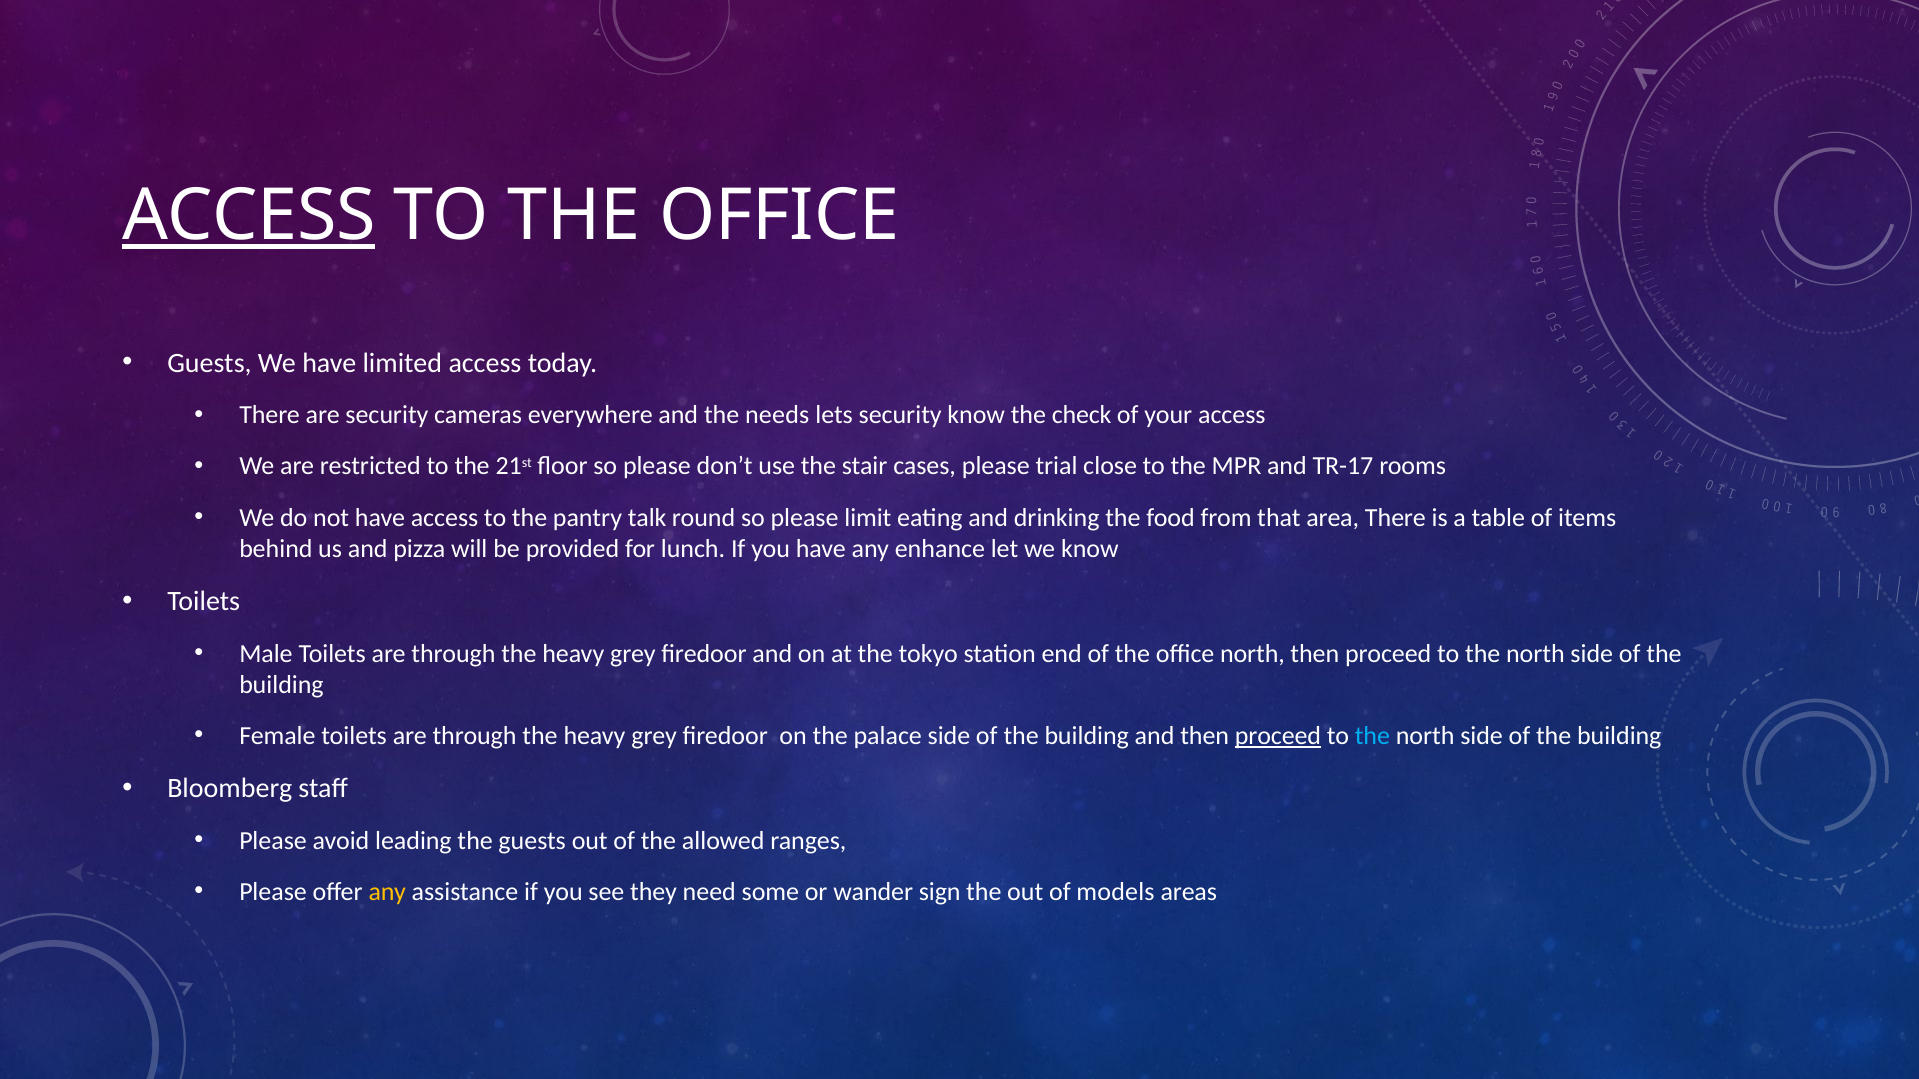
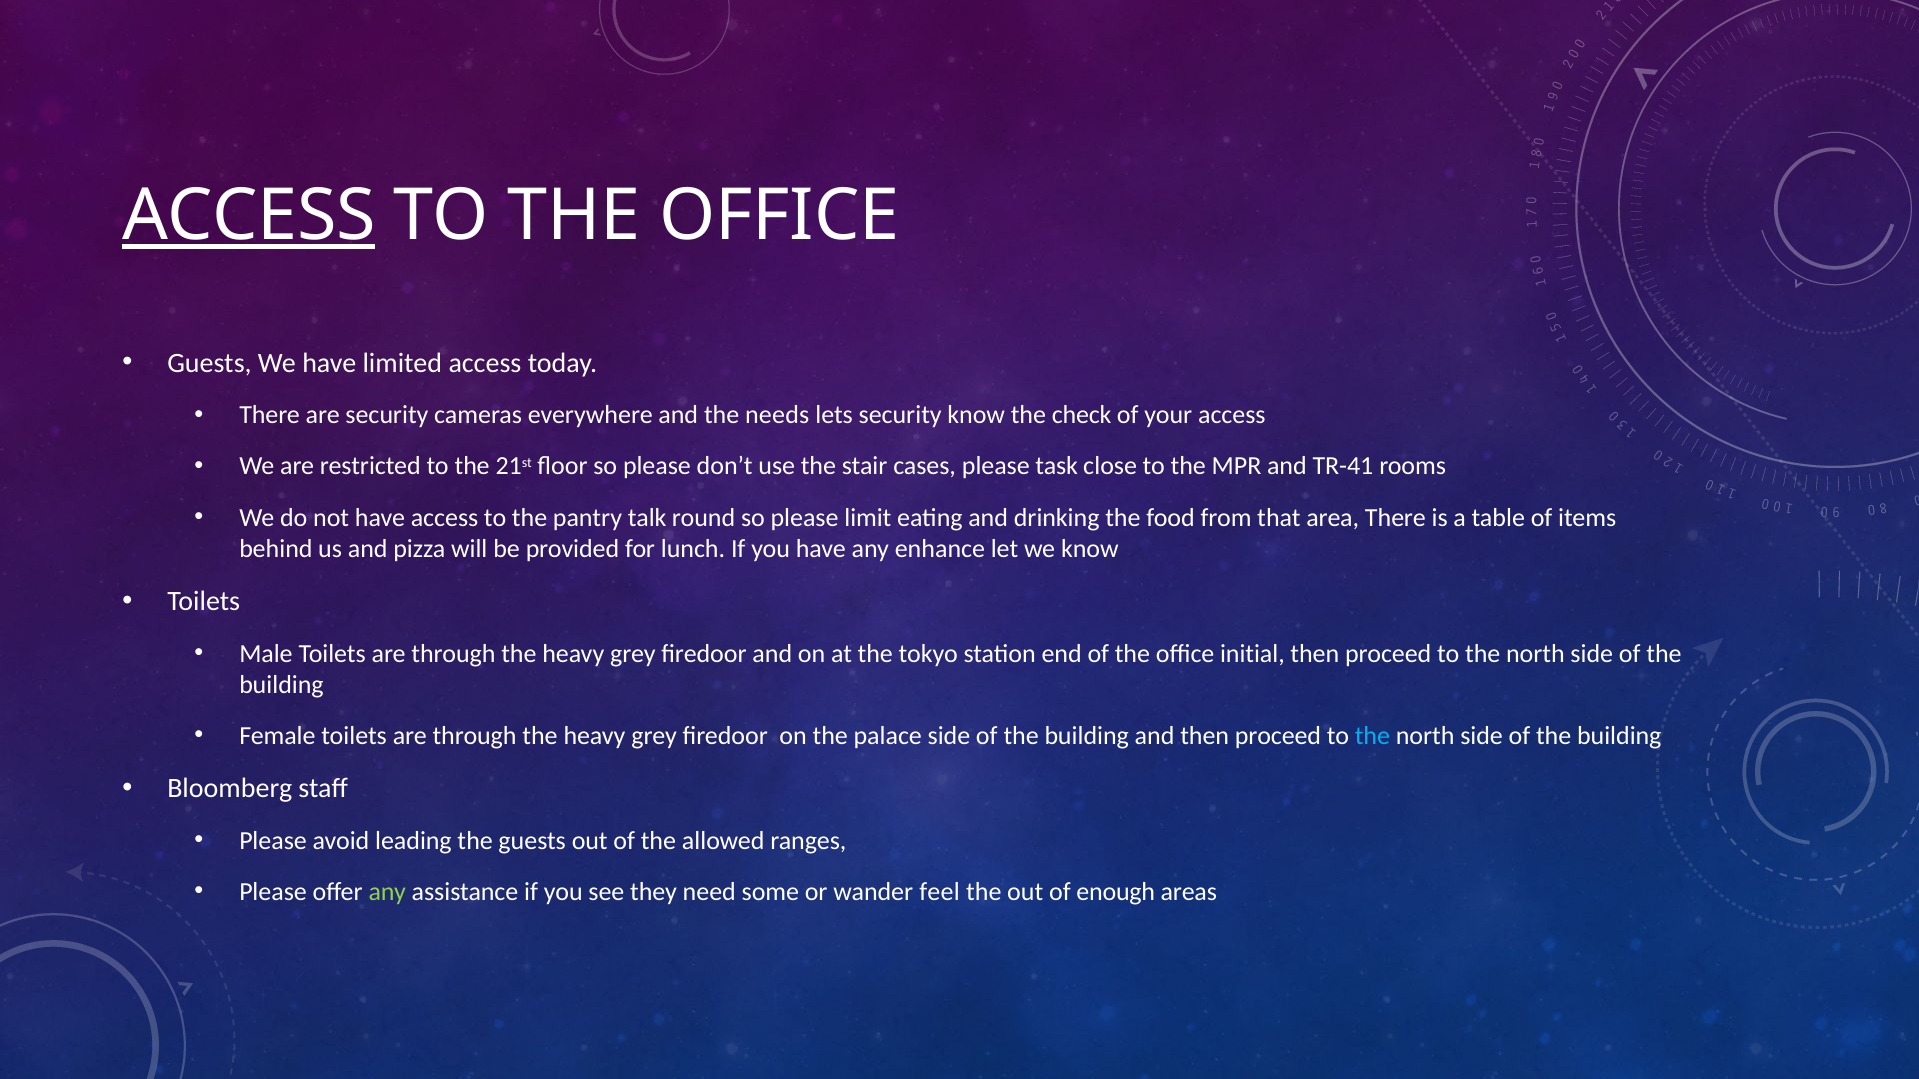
trial: trial -> task
TR-17: TR-17 -> TR-41
office north: north -> initial
proceed at (1278, 736) underline: present -> none
any at (387, 892) colour: yellow -> light green
sign: sign -> feel
models: models -> enough
